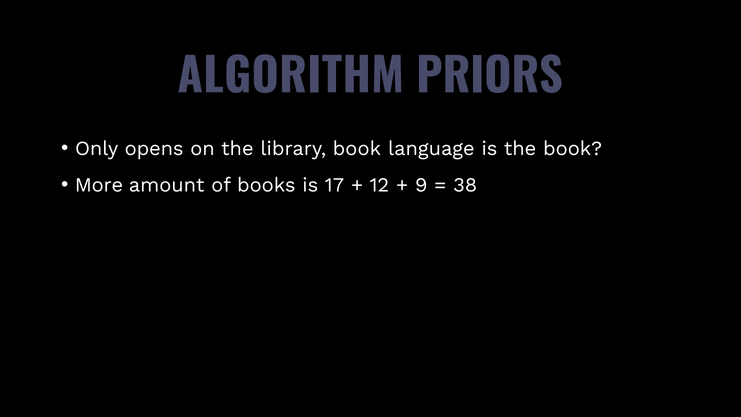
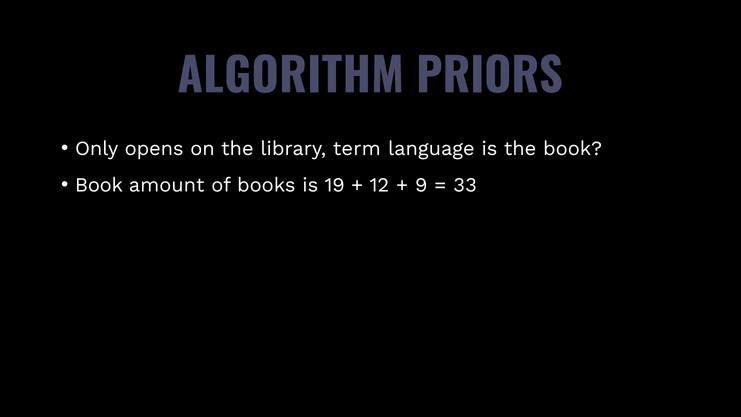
library book: book -> term
More at (99, 185): More -> Book
17: 17 -> 19
38: 38 -> 33
